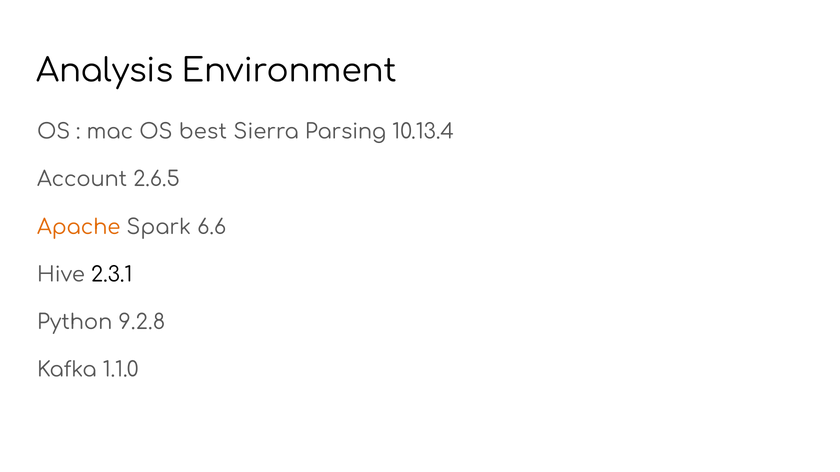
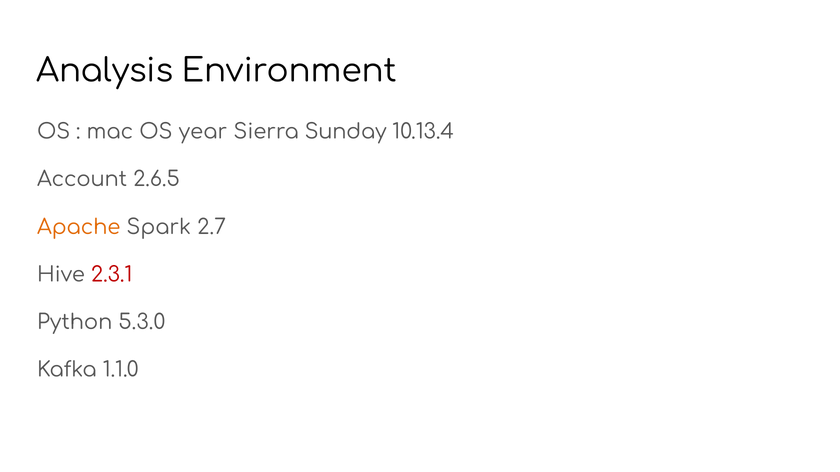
best: best -> year
Parsing: Parsing -> Sunday
6.6: 6.6 -> 2.7
2.3.1 colour: black -> red
9.2.8: 9.2.8 -> 5.3.0
